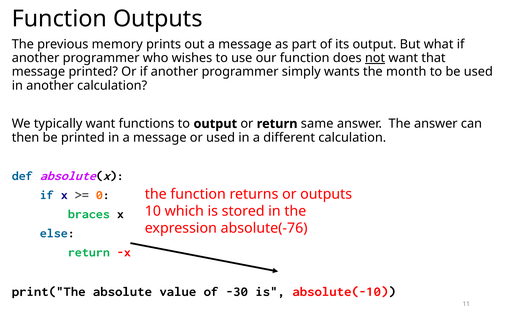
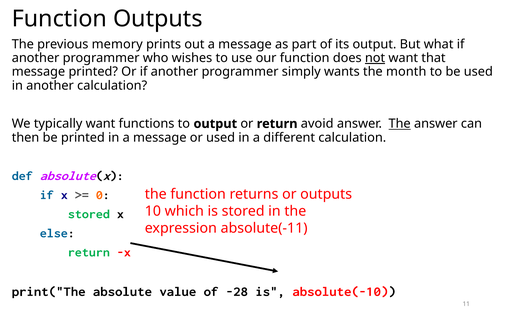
same: same -> avoid
The at (400, 124) underline: none -> present
braces at (89, 214): braces -> stored
absolute(-76: absolute(-76 -> absolute(-11
-30: -30 -> -28
